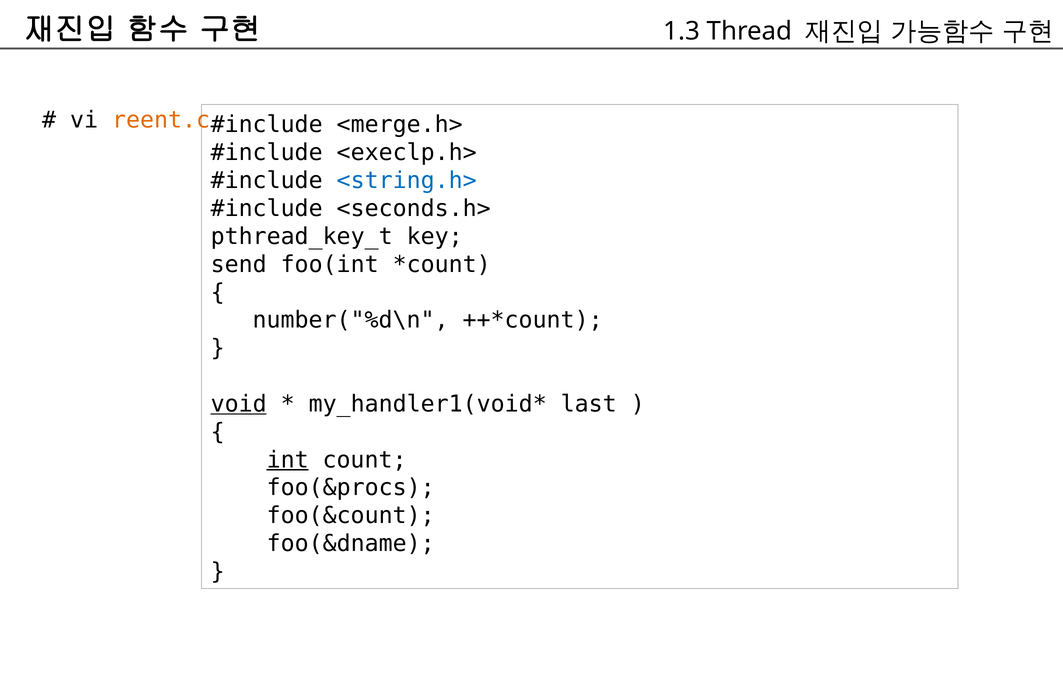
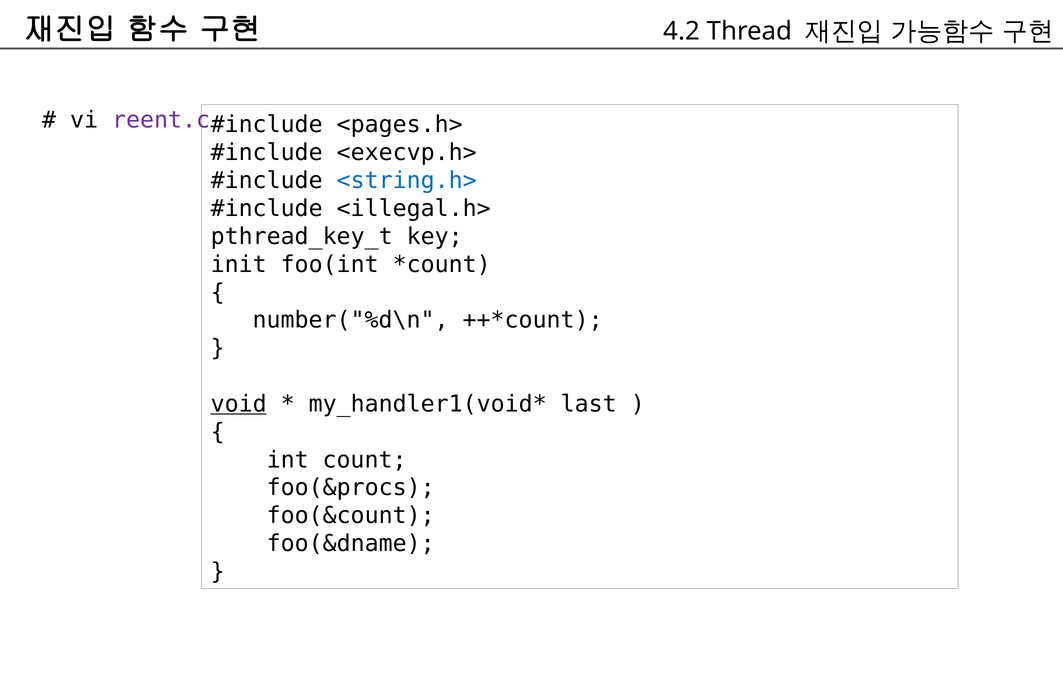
1.3: 1.3 -> 4.2
reent.c colour: orange -> purple
<merge.h>: <merge.h> -> <pages.h>
<execlp.h>: <execlp.h> -> <execvp.h>
<seconds.h>: <seconds.h> -> <illegal.h>
send: send -> init
int underline: present -> none
